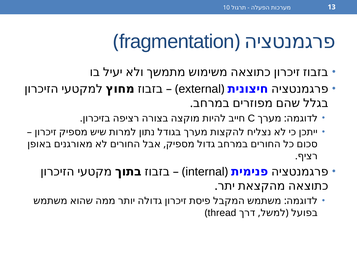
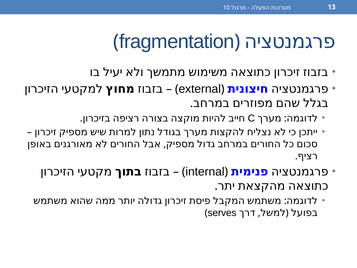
thread: thread -> serves
